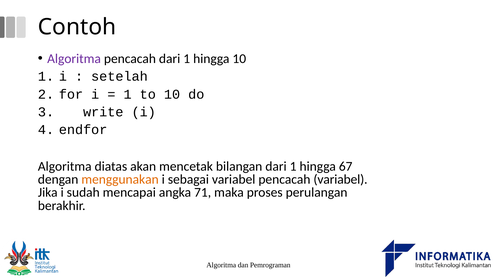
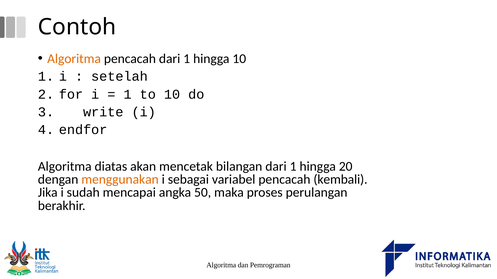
Algoritma at (74, 59) colour: purple -> orange
67: 67 -> 20
pencacah variabel: variabel -> kembali
71: 71 -> 50
